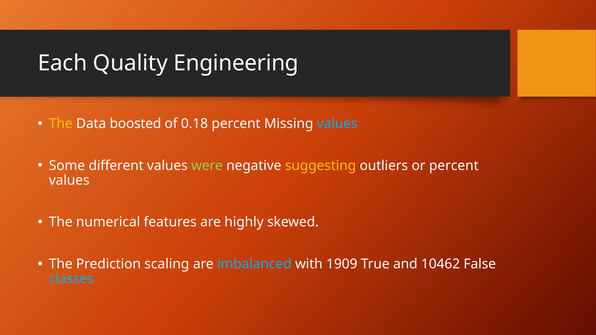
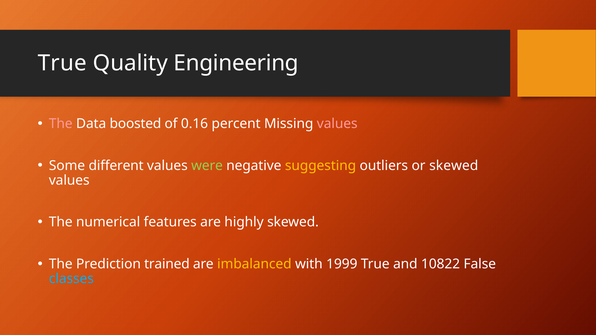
Each at (62, 63): Each -> True
The at (61, 124) colour: yellow -> pink
0.18: 0.18 -> 0.16
values at (337, 124) colour: light blue -> pink
or percent: percent -> skewed
scaling: scaling -> trained
imbalanced colour: light blue -> yellow
1909: 1909 -> 1999
10462: 10462 -> 10822
